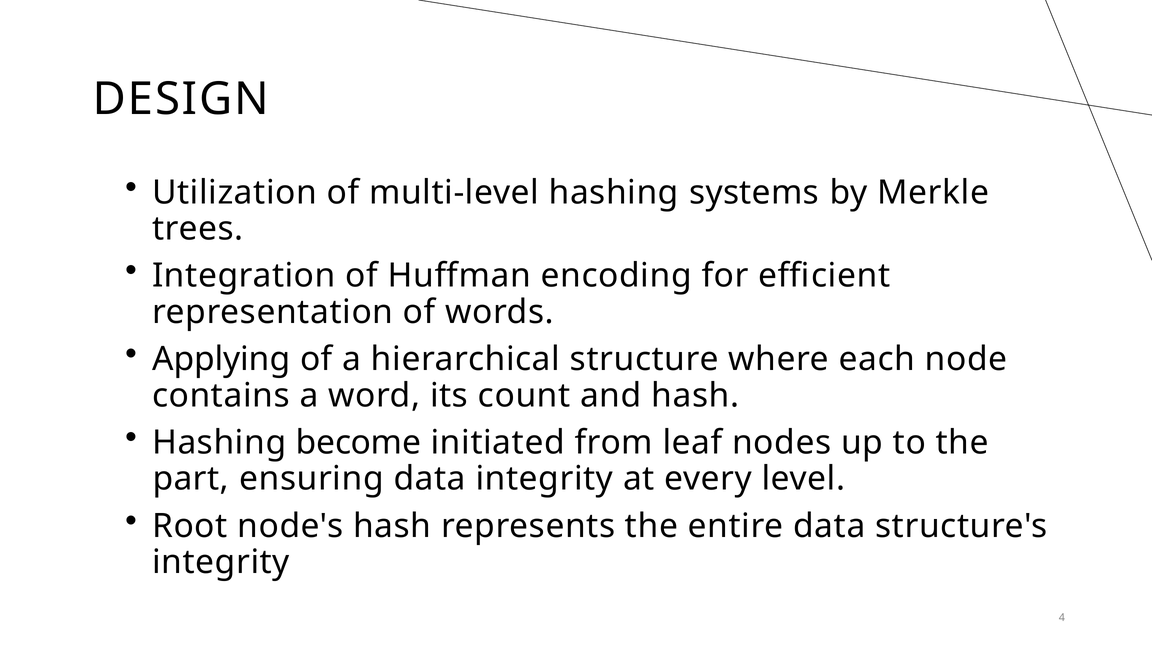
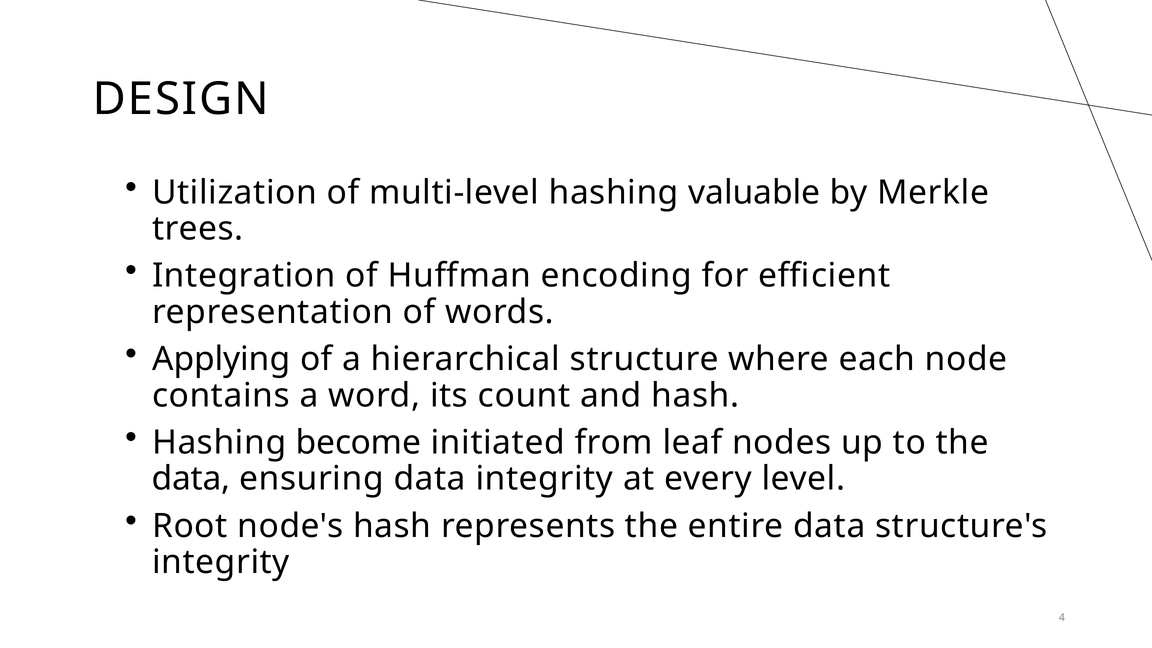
systems: systems -> valuable
part at (191, 479): part -> data
